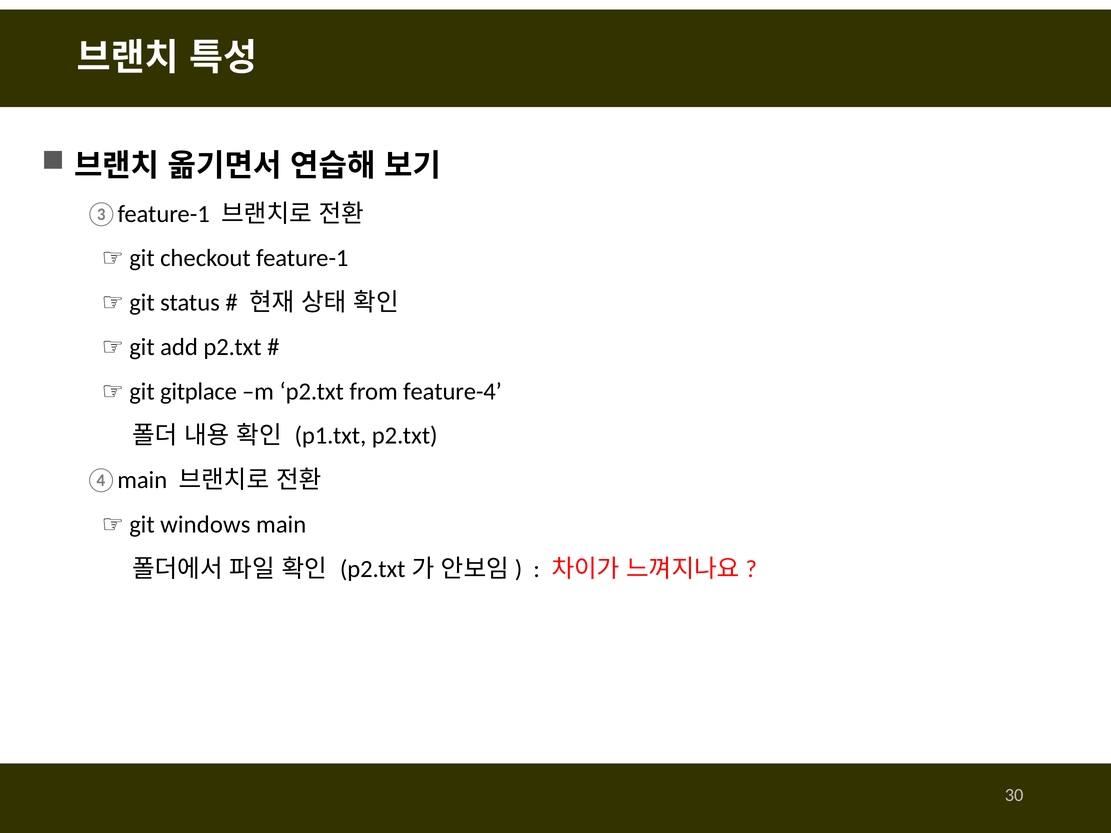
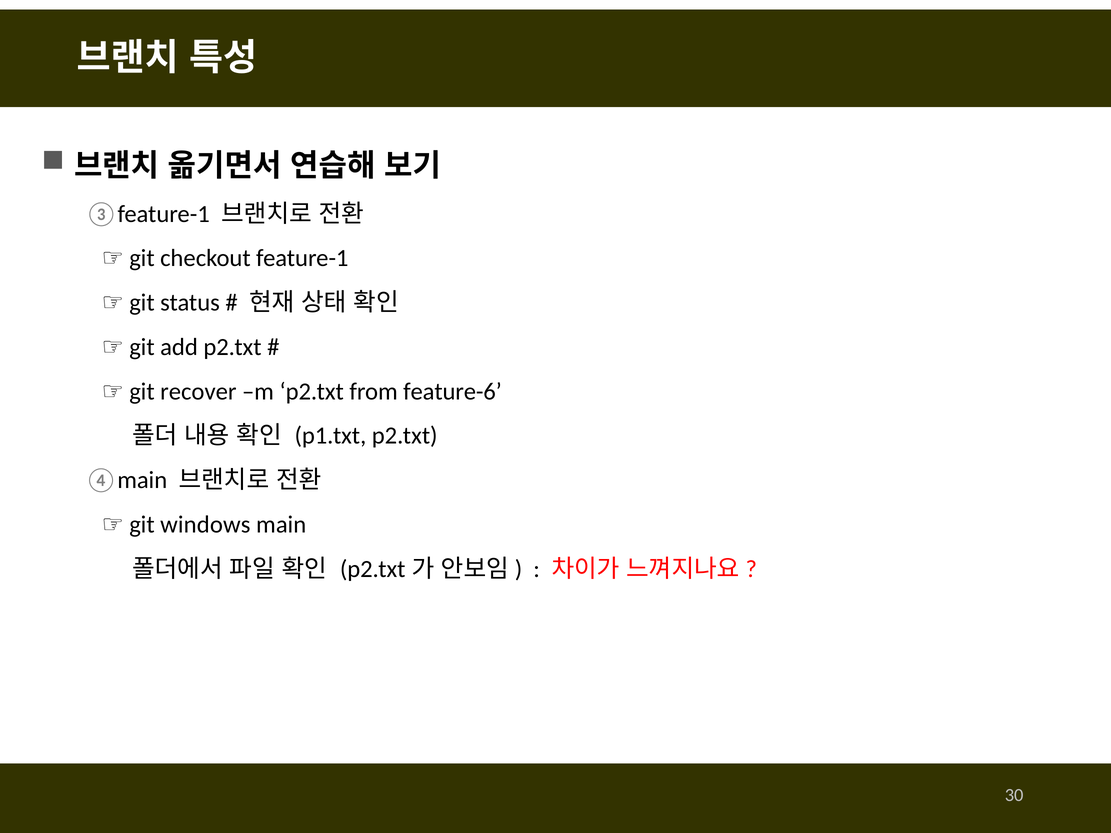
gitplace: gitplace -> recover
feature-4: feature-4 -> feature-6
